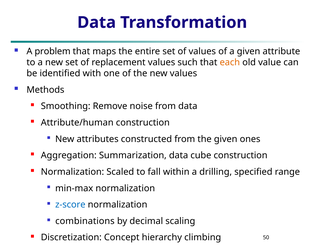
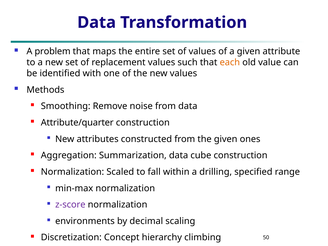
Attribute/human: Attribute/human -> Attribute/quarter
z-score colour: blue -> purple
combinations: combinations -> environments
